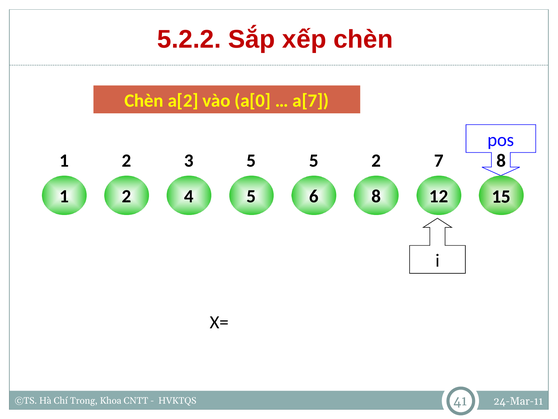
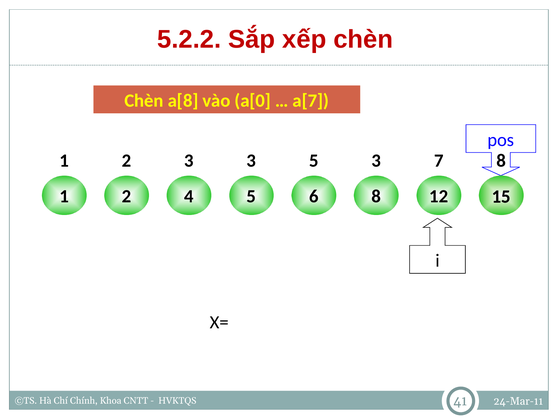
a[2: a[2 -> a[8
3 5: 5 -> 3
5 2: 2 -> 3
Trong: Trong -> Chính
